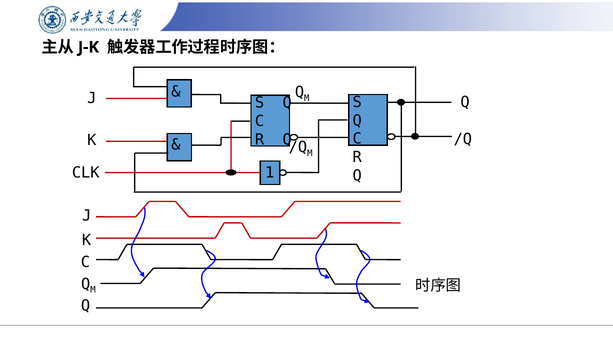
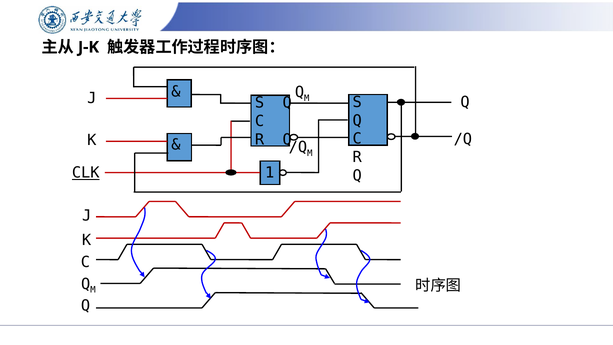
CLK underline: none -> present
